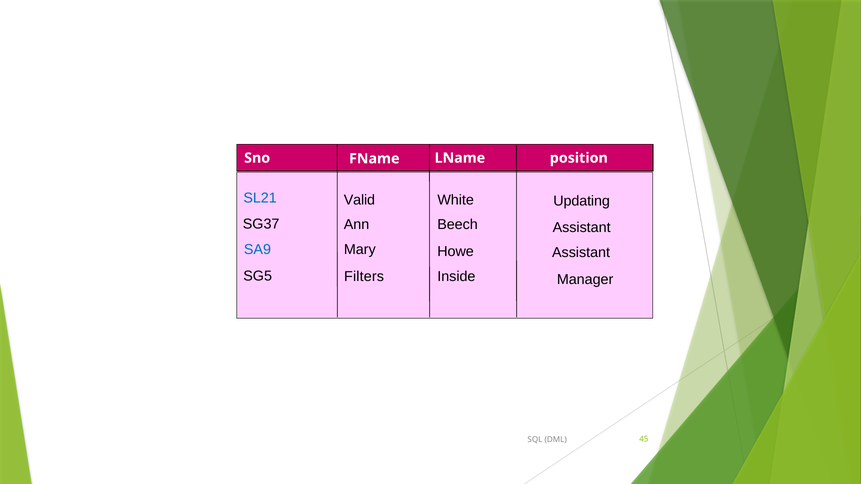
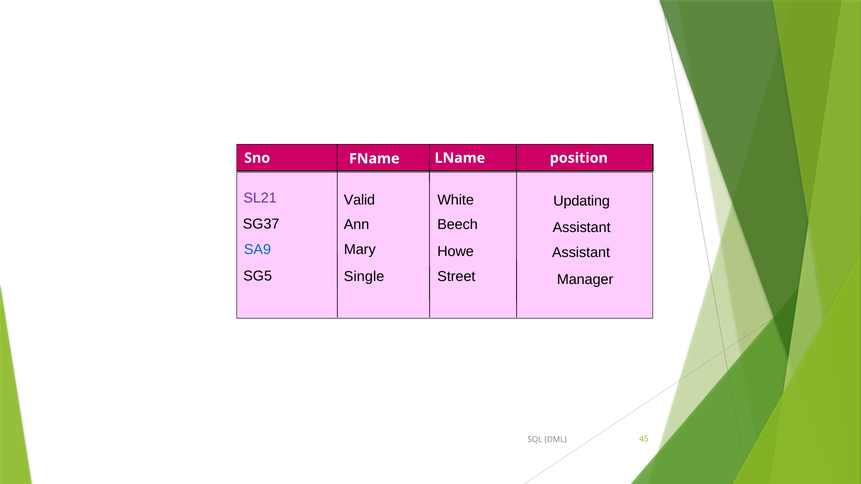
SL21 colour: blue -> purple
Filters: Filters -> Single
Inside: Inside -> Street
